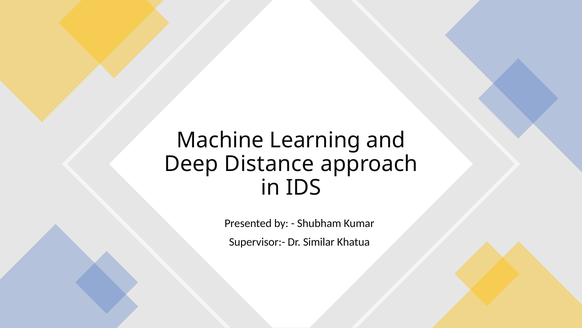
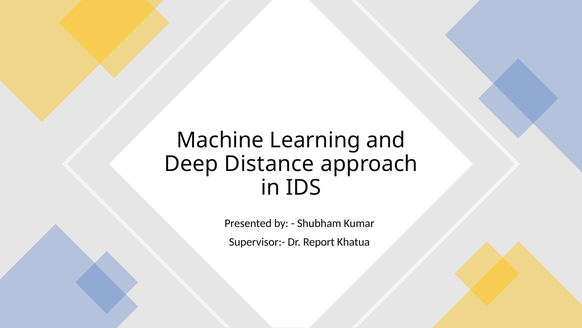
Similar: Similar -> Report
